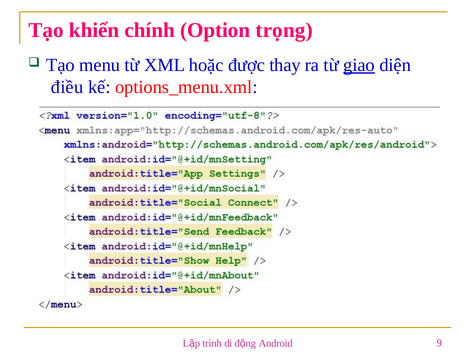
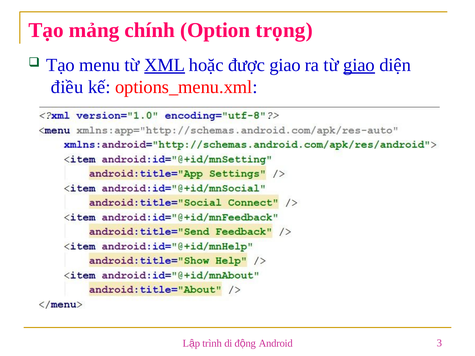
khiển: khiển -> mảng
XML underline: none -> present
được thay: thay -> giao
9: 9 -> 3
